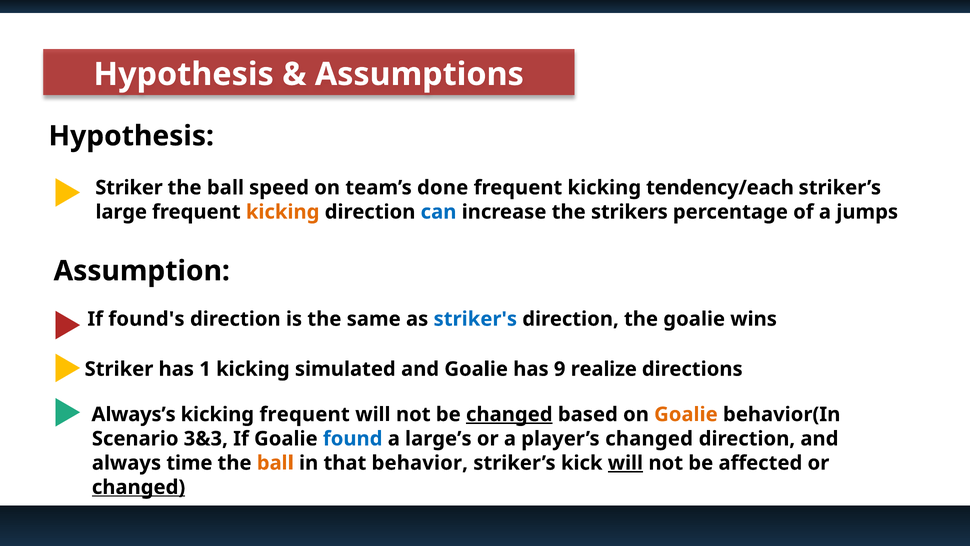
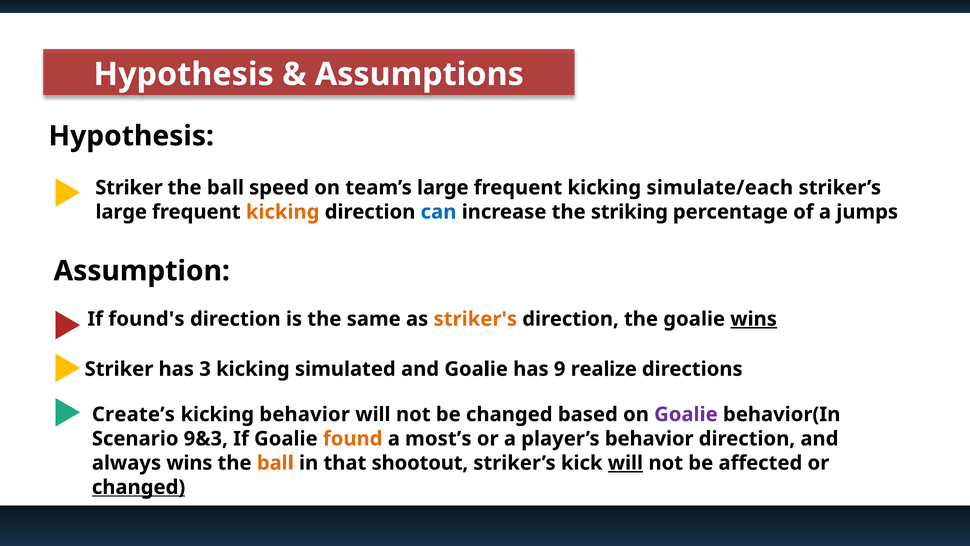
team’s done: done -> large
tendency/each: tendency/each -> simulate/each
strikers: strikers -> striking
striker's colour: blue -> orange
wins at (754, 319) underline: none -> present
1: 1 -> 3
Always’s: Always’s -> Create’s
kicking frequent: frequent -> behavior
changed at (509, 414) underline: present -> none
Goalie at (686, 414) colour: orange -> purple
3&3: 3&3 -> 9&3
found colour: blue -> orange
large’s: large’s -> most’s
player’s changed: changed -> behavior
always time: time -> wins
behavior: behavior -> shootout
